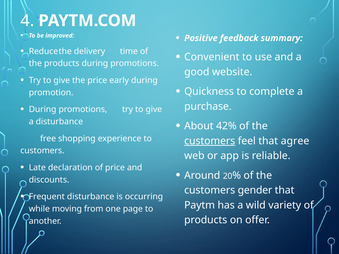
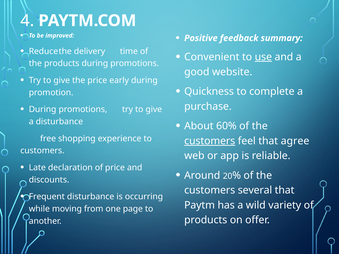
use underline: none -> present
42%: 42% -> 60%
gender: gender -> several
